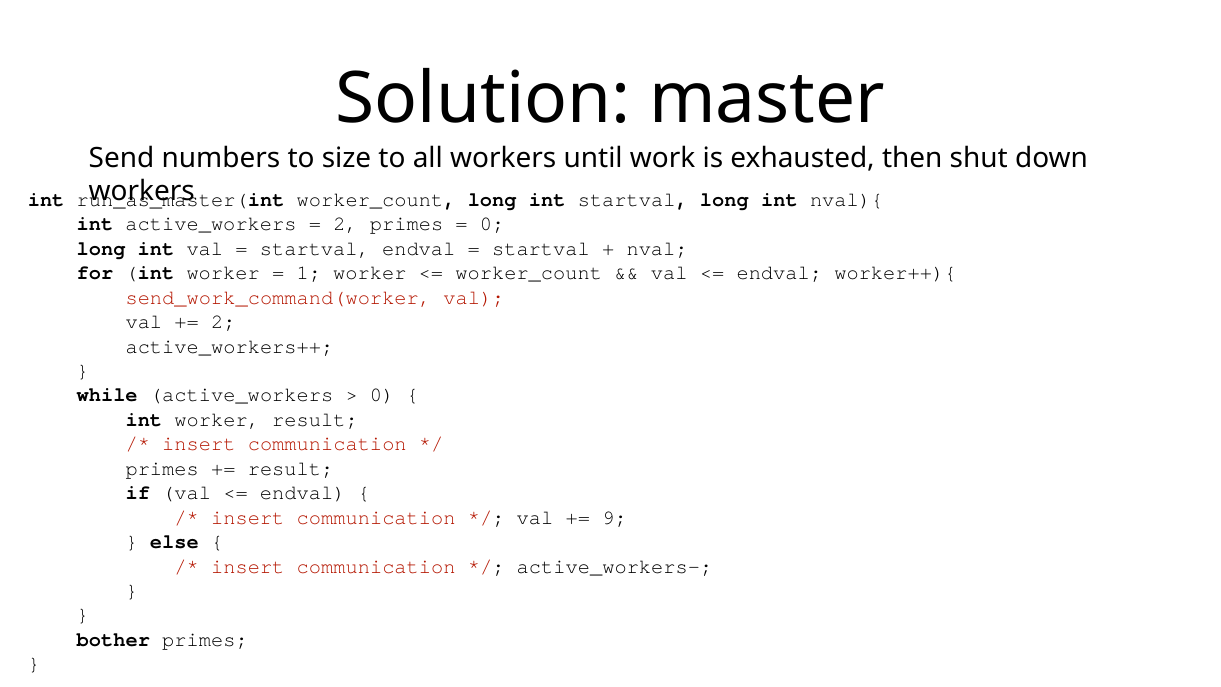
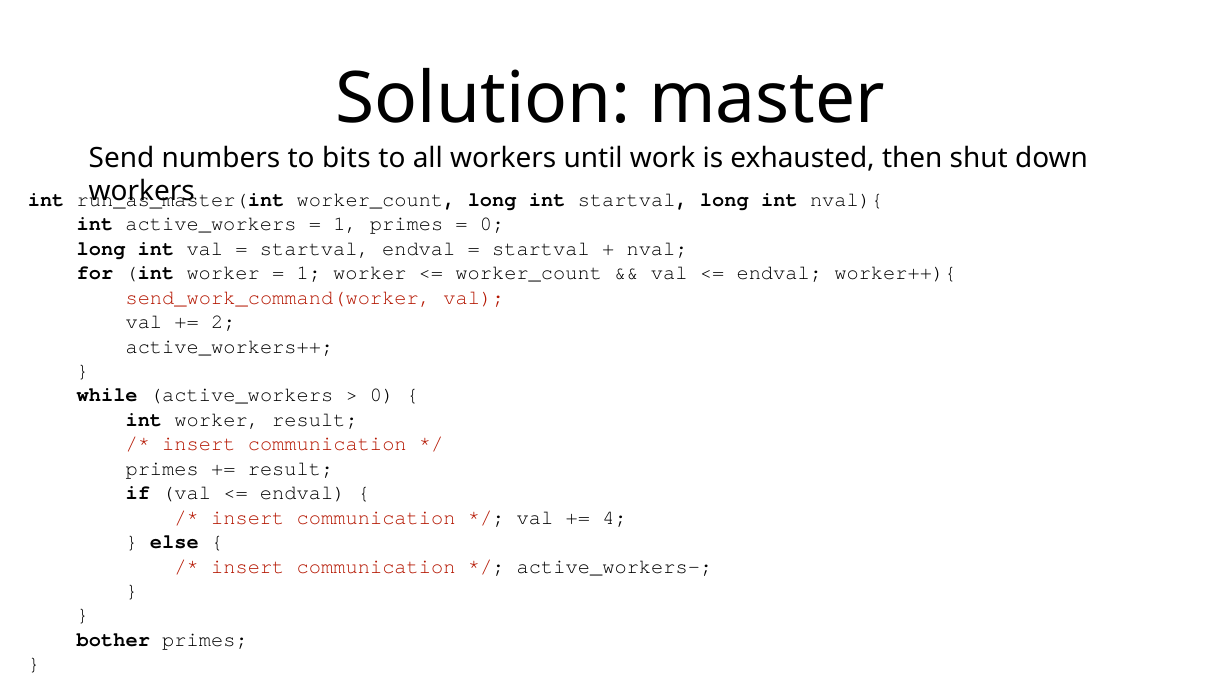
size: size -> bits
2 at (345, 224): 2 -> 1
9: 9 -> 4
